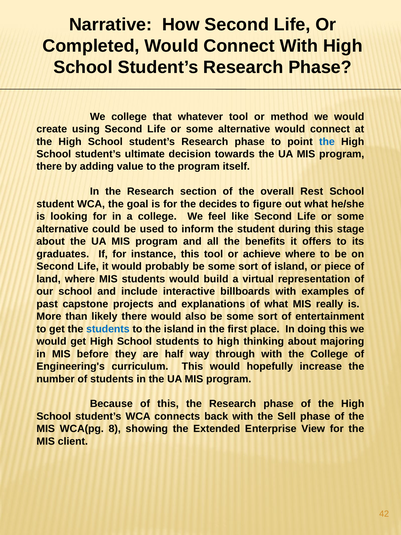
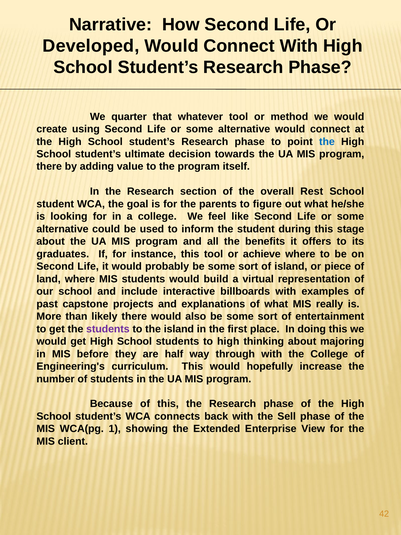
Completed: Completed -> Developed
We college: college -> quarter
decides: decides -> parents
students at (108, 329) colour: blue -> purple
8: 8 -> 1
